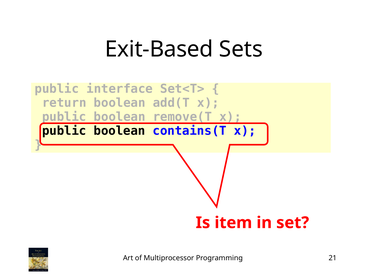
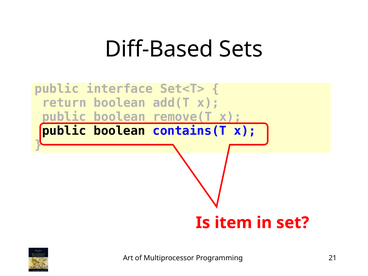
Exit-Based: Exit-Based -> Diff-Based
